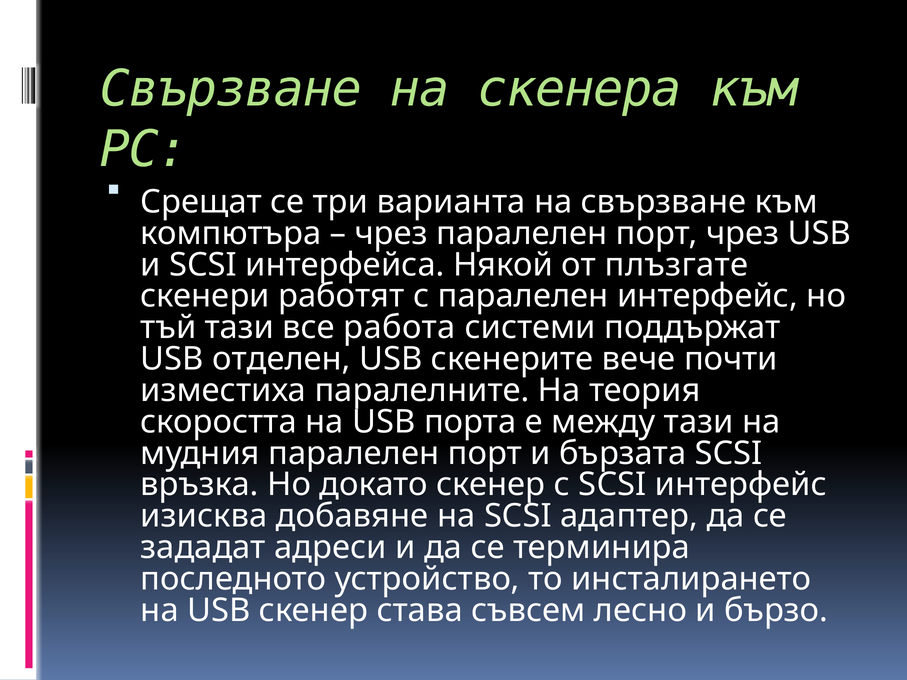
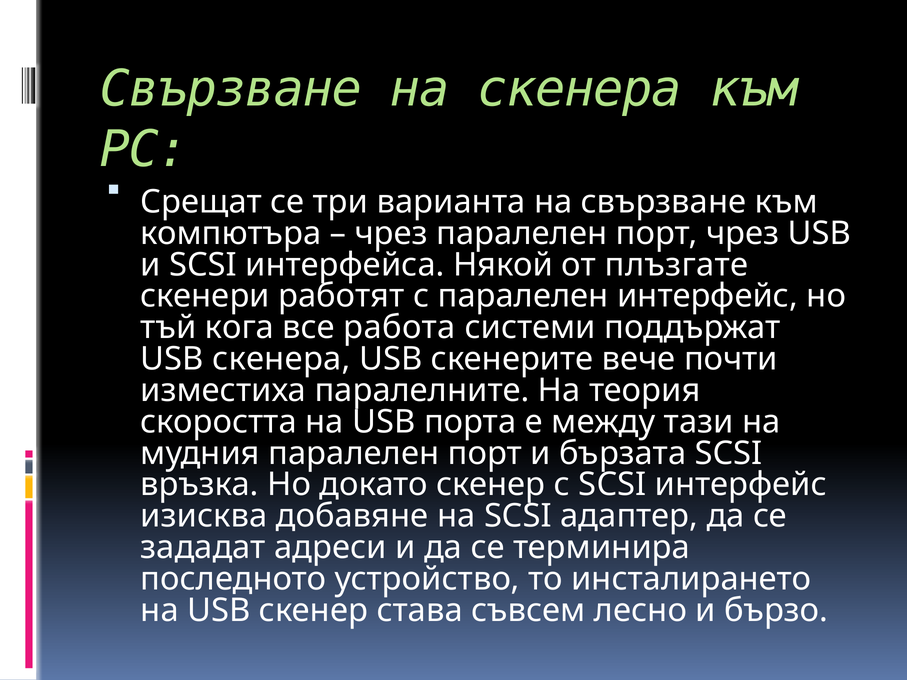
тъй тази: тази -> кога
USB отделен: отделен -> скенера
